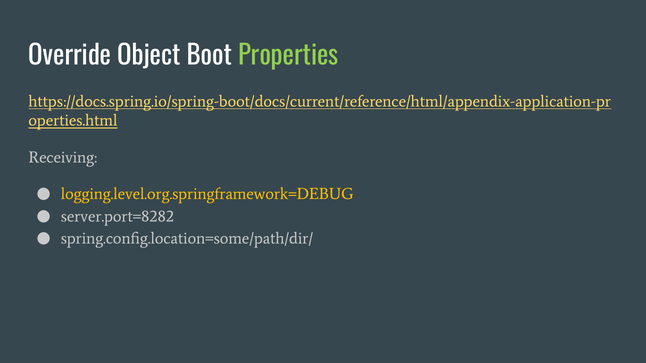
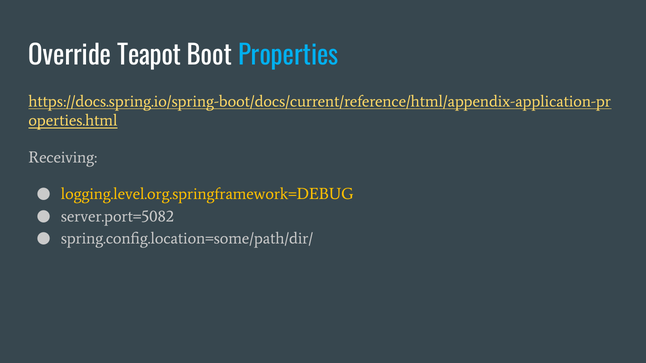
Object: Object -> Teapot
Properties colour: light green -> light blue
server.port=8282: server.port=8282 -> server.port=5082
